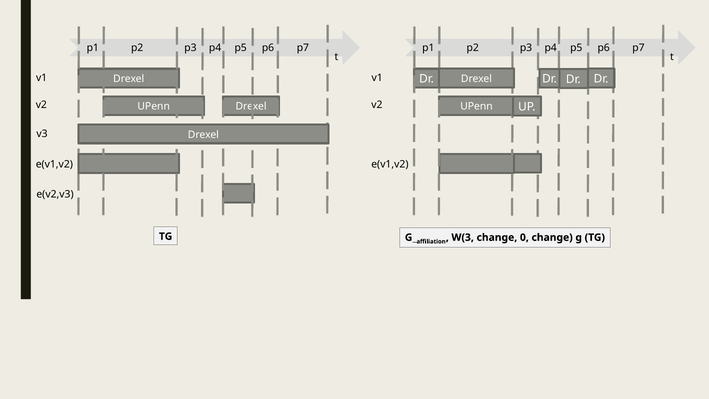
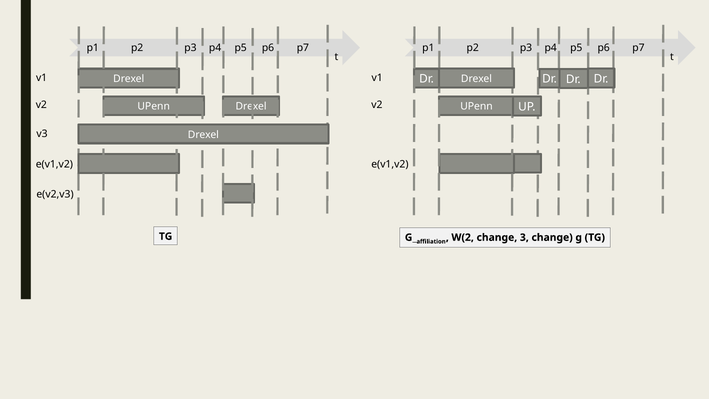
W(3: W(3 -> W(2
0: 0 -> 3
